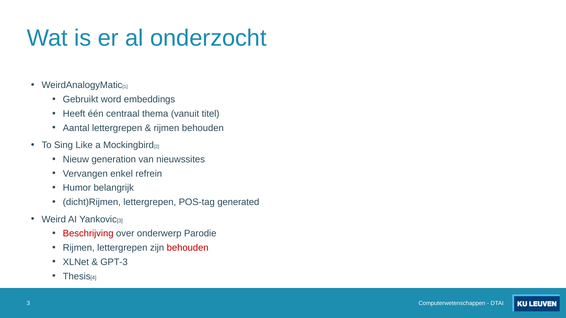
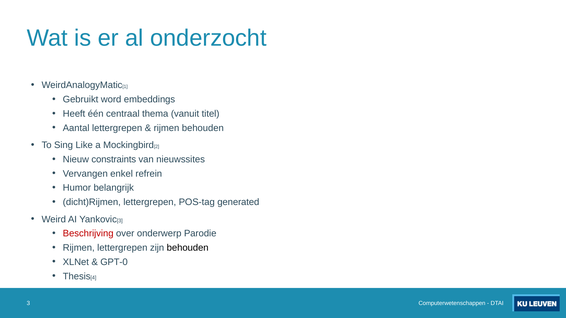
generation: generation -> constraints
behouden at (188, 248) colour: red -> black
GPT-3: GPT-3 -> GPT-0
